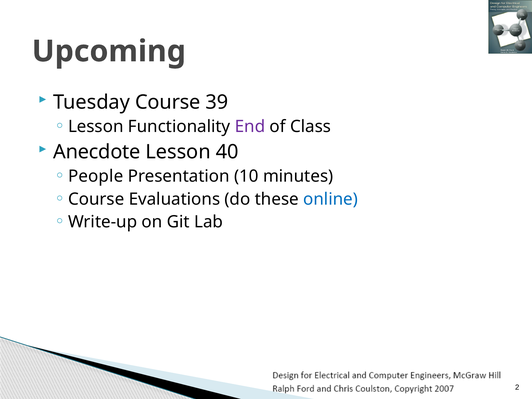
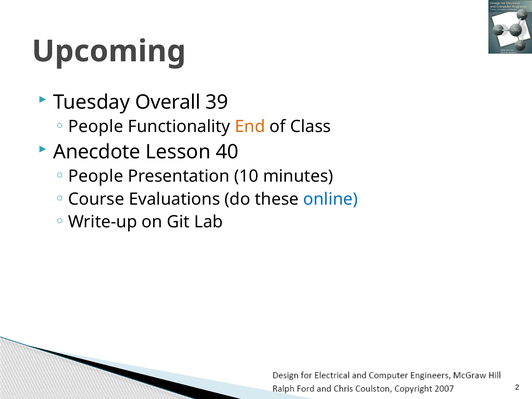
Tuesday Course: Course -> Overall
Lesson at (96, 127): Lesson -> People
End colour: purple -> orange
